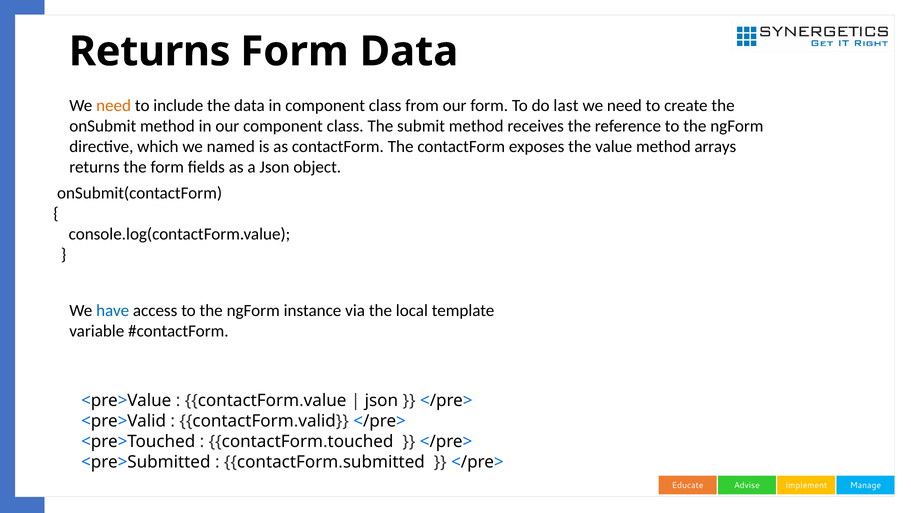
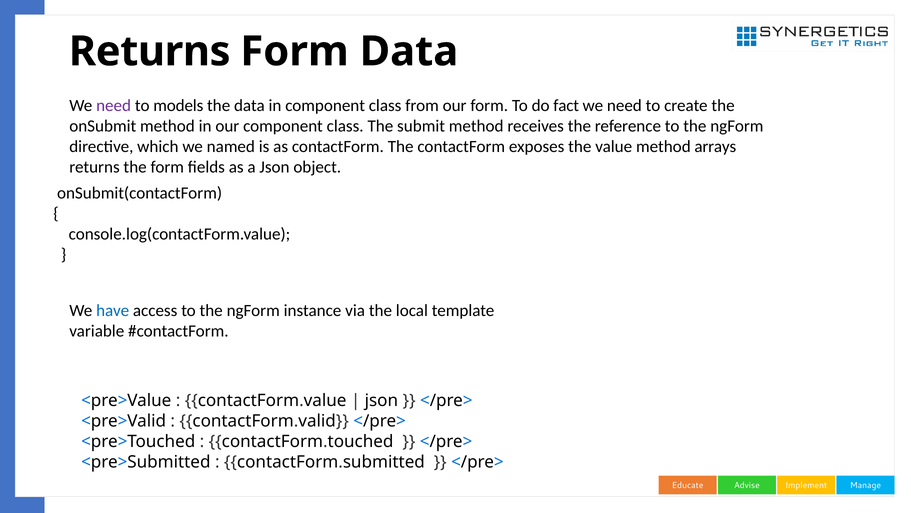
need at (114, 105) colour: orange -> purple
include: include -> models
last: last -> fact
